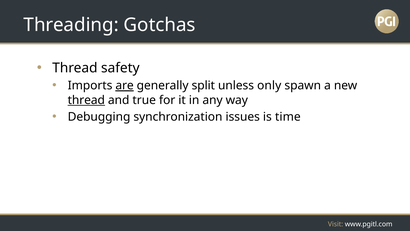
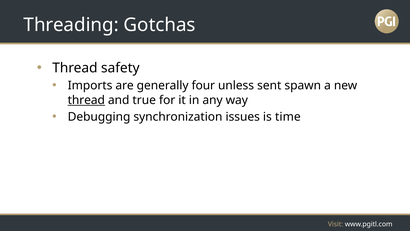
are underline: present -> none
split: split -> four
only: only -> sent
